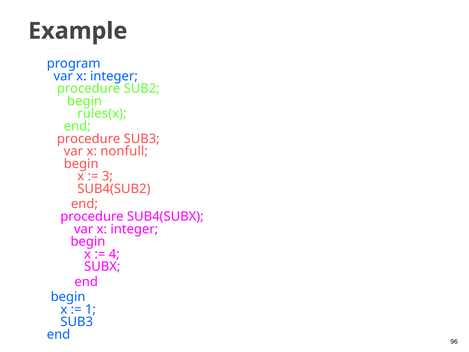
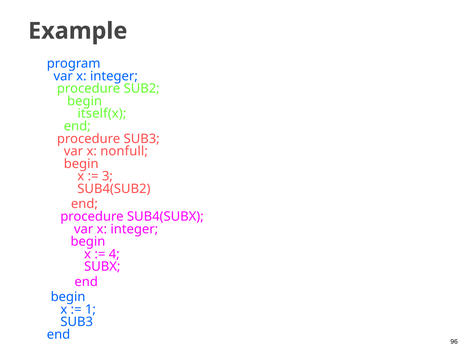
rules(x: rules(x -> itself(x
